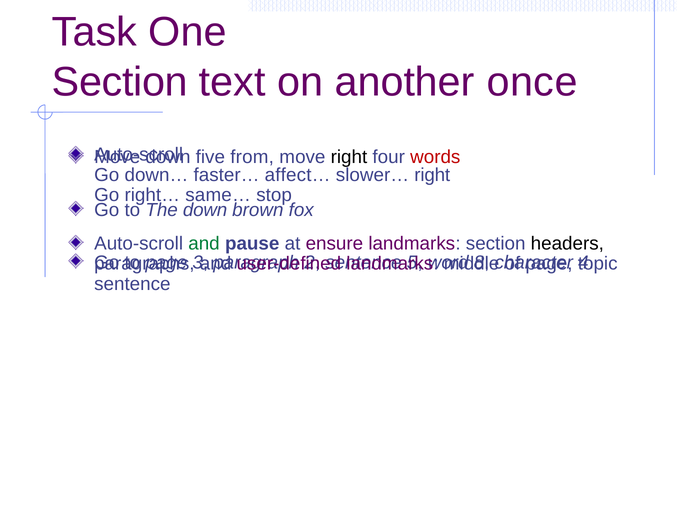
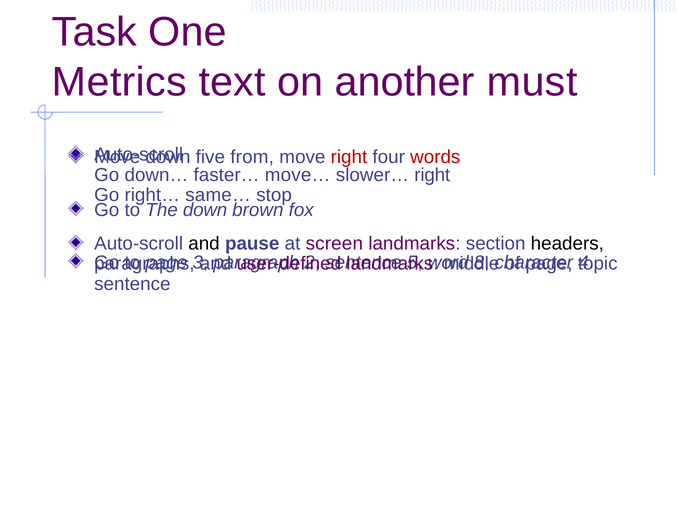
Section at (120, 82): Section -> Metrics
once: once -> must
right at (349, 157) colour: black -> red
affect…: affect… -> move…
and at (204, 243) colour: green -> black
ensure: ensure -> screen
